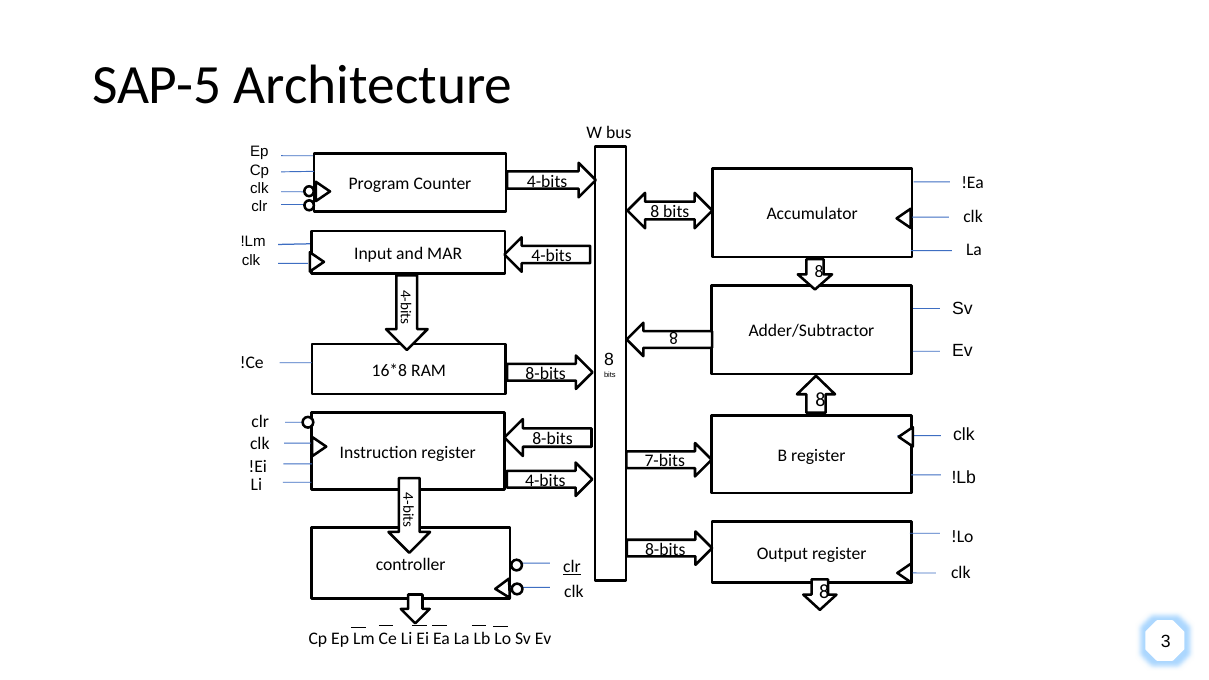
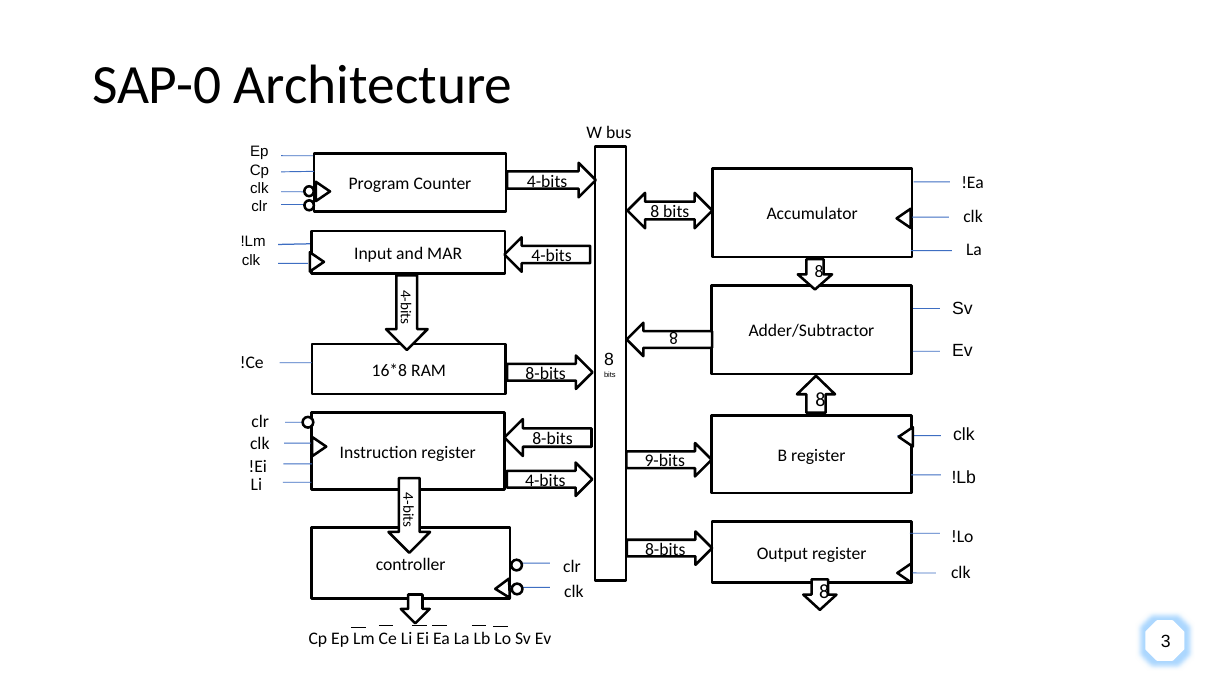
SAP-5: SAP-5 -> SAP-0
7-bits: 7-bits -> 9-bits
clr at (572, 567) underline: present -> none
